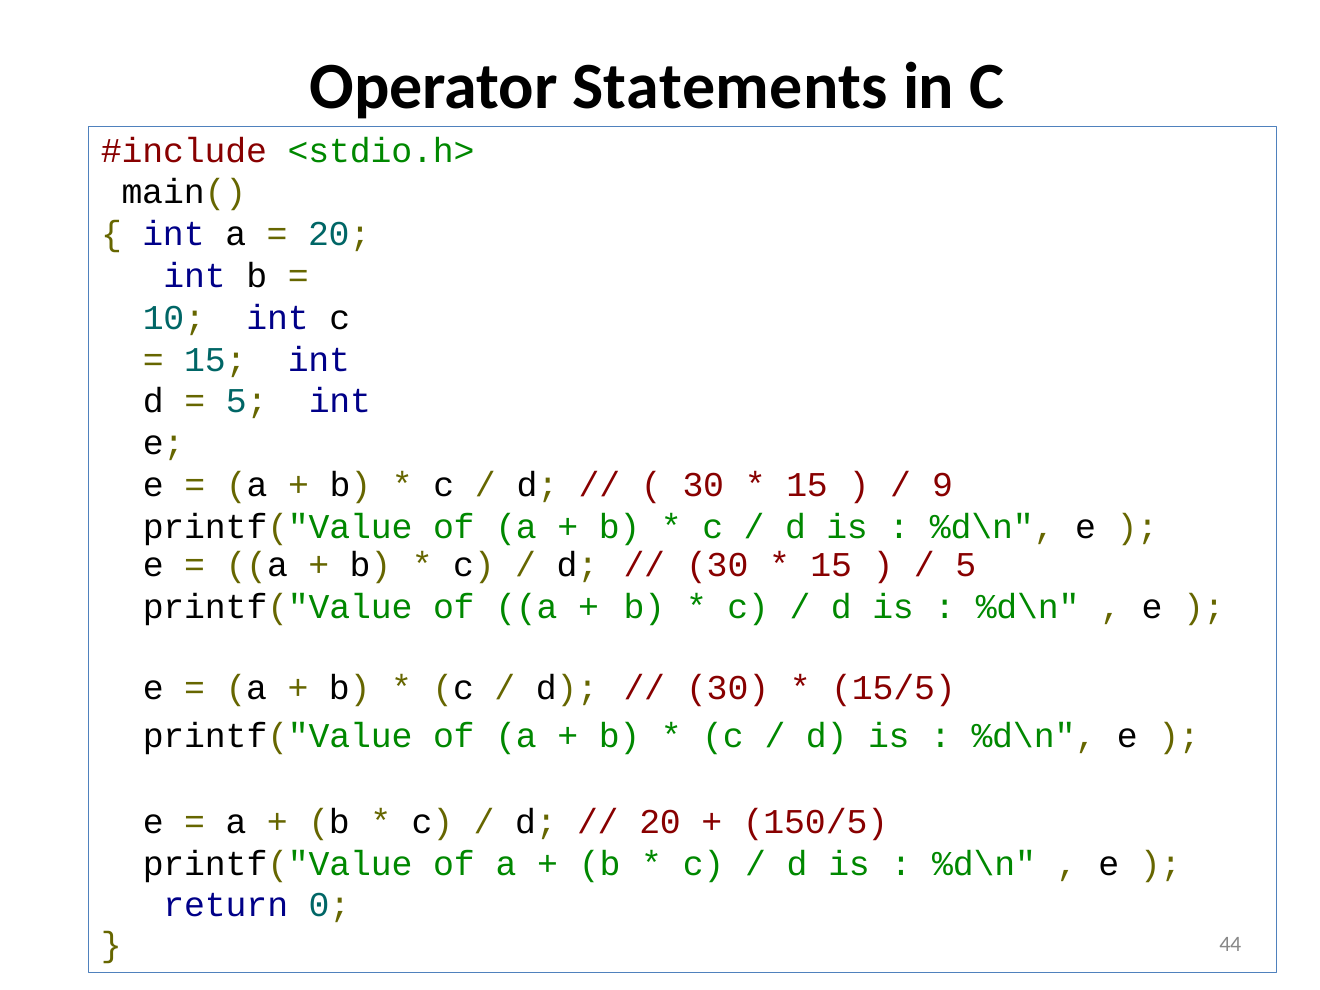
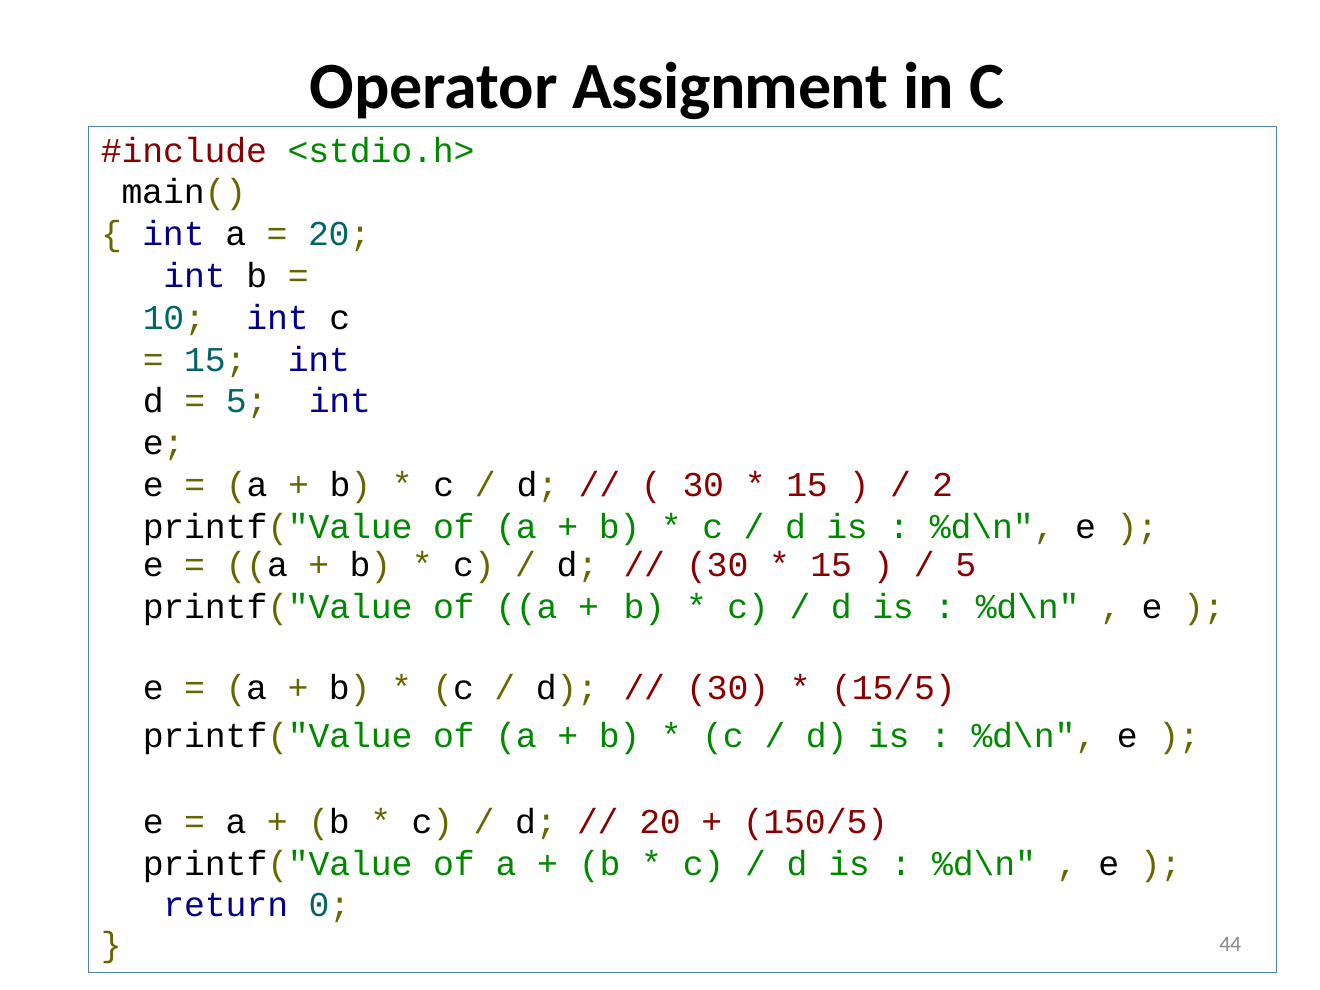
Statements: Statements -> Assignment
9: 9 -> 2
